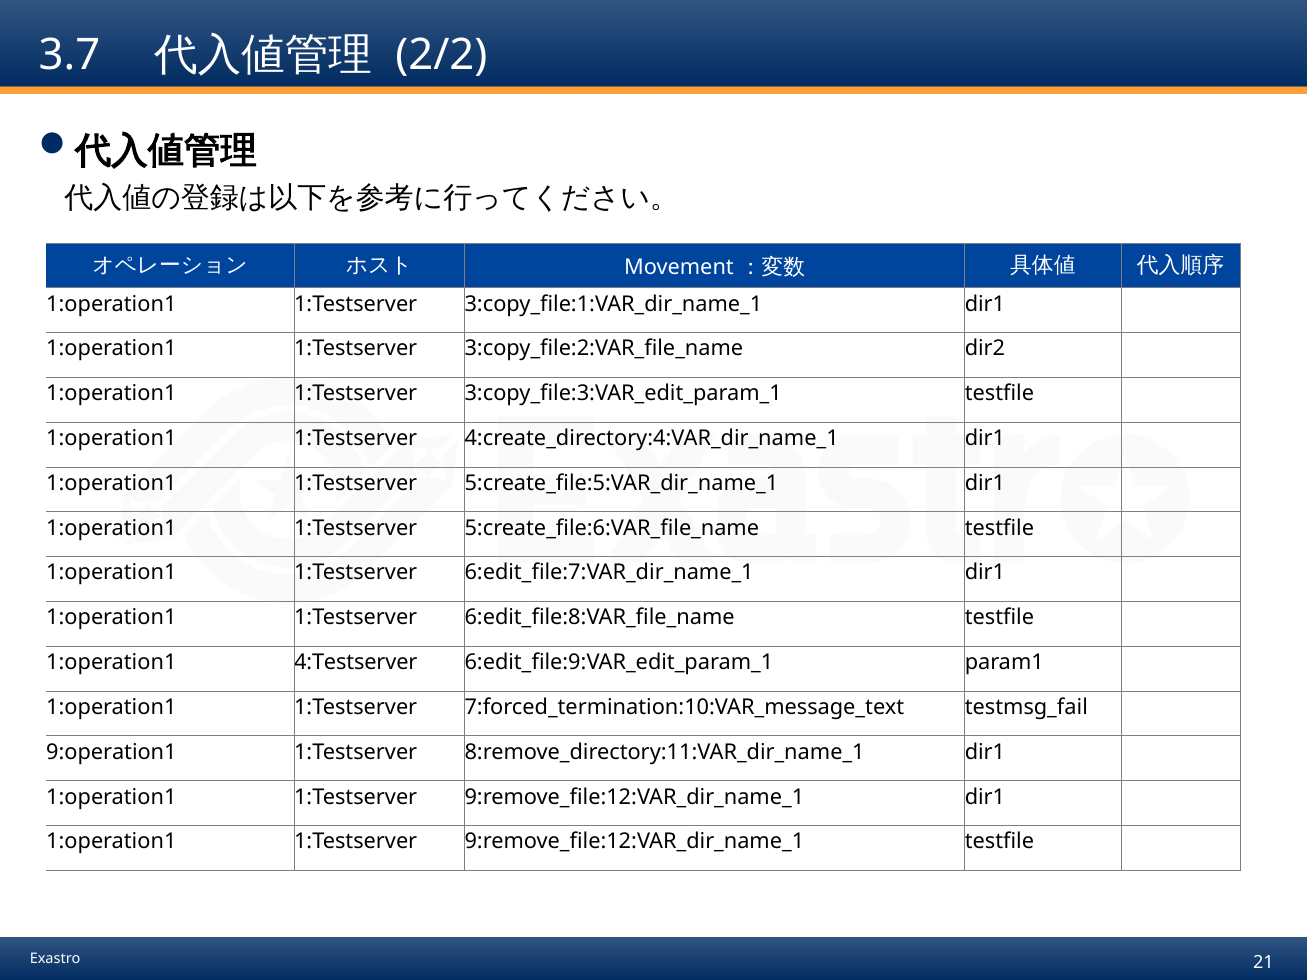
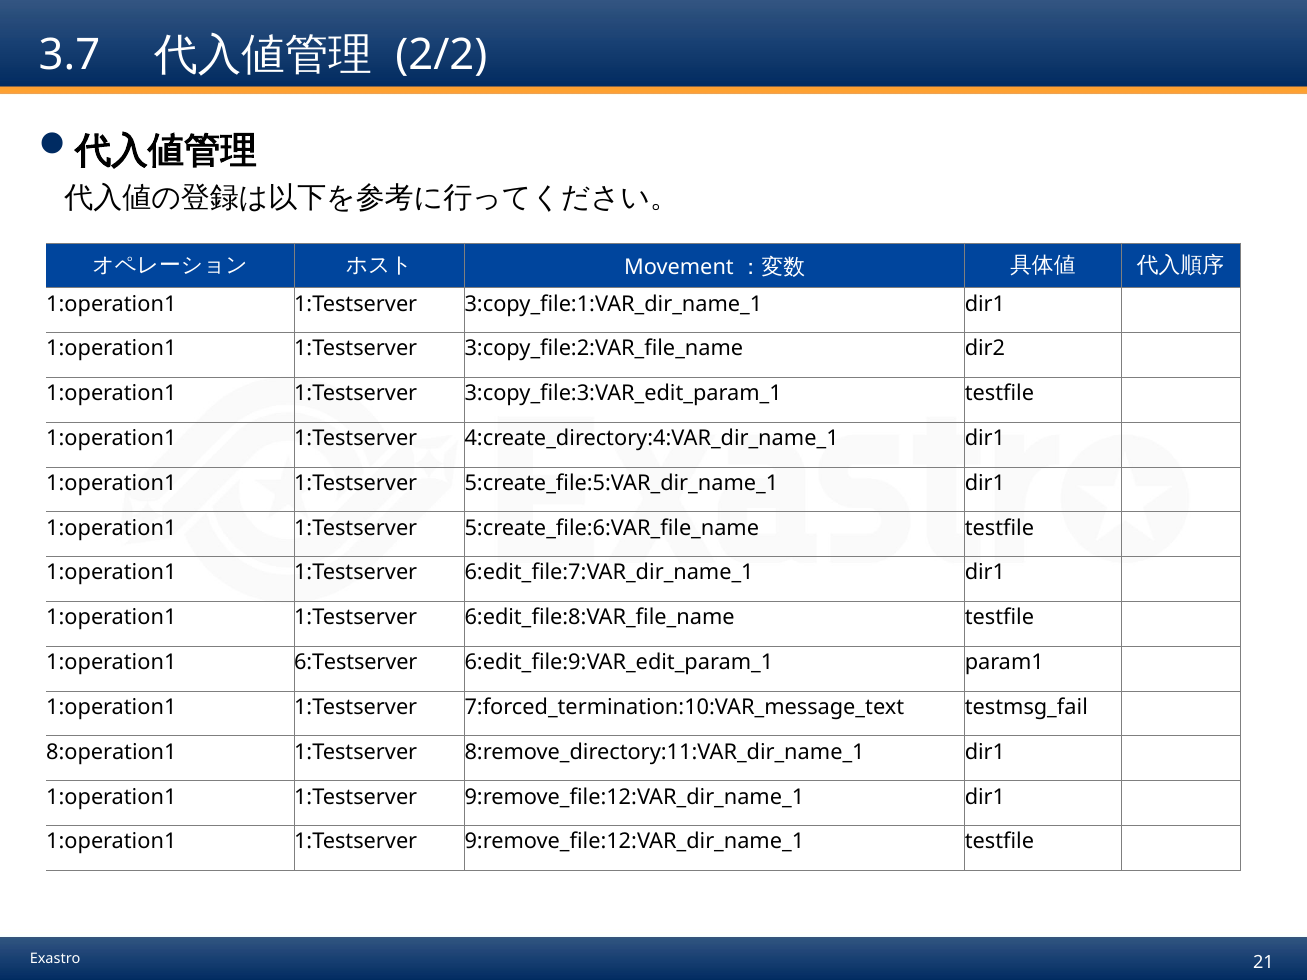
4:Testserver: 4:Testserver -> 6:Testserver
9:operation1: 9:operation1 -> 8:operation1
